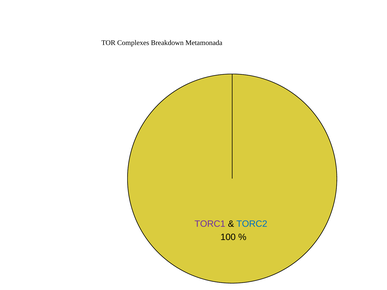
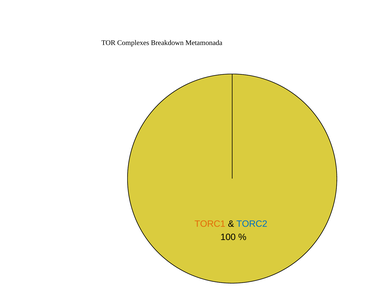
TORC1 colour: purple -> orange
